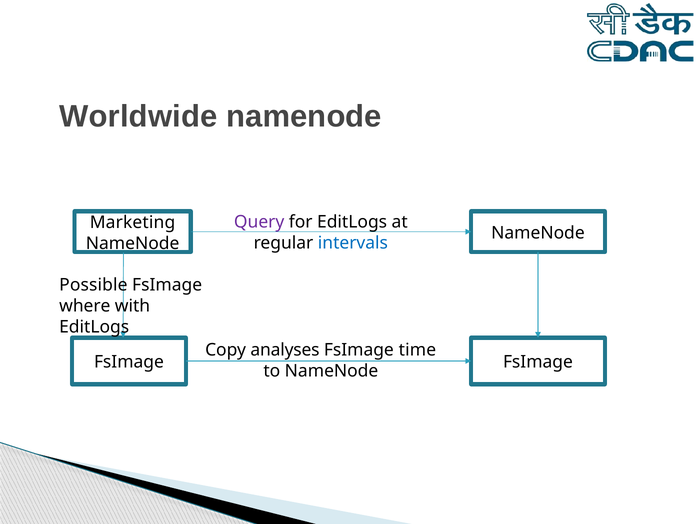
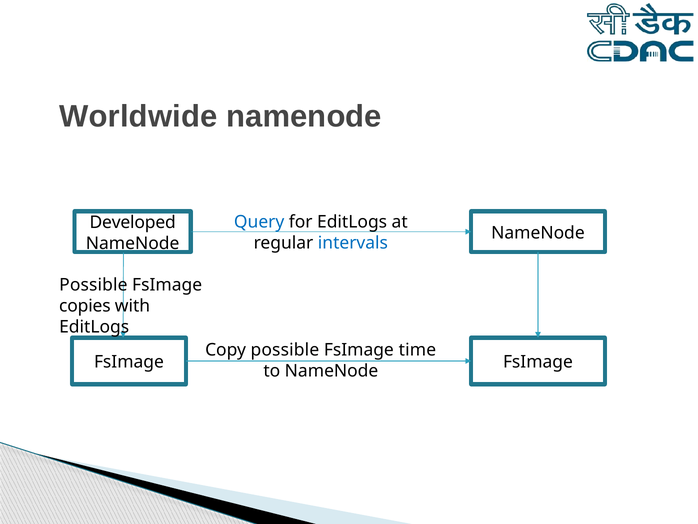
Query colour: purple -> blue
Marketing: Marketing -> Developed
where: where -> copies
Copy analyses: analyses -> possible
